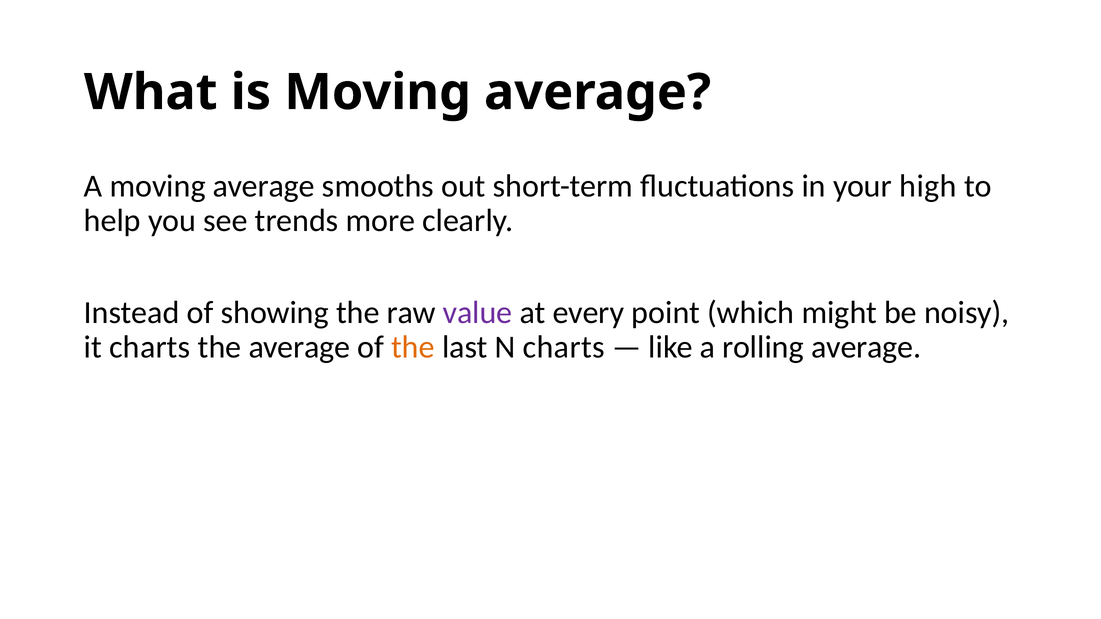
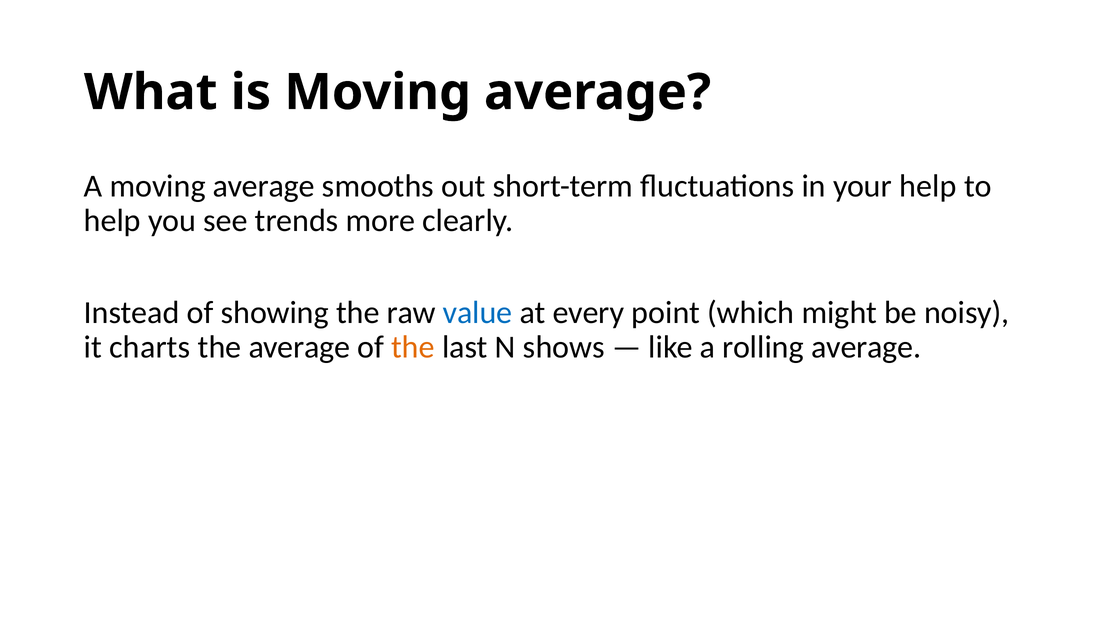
your high: high -> help
value colour: purple -> blue
N charts: charts -> shows
